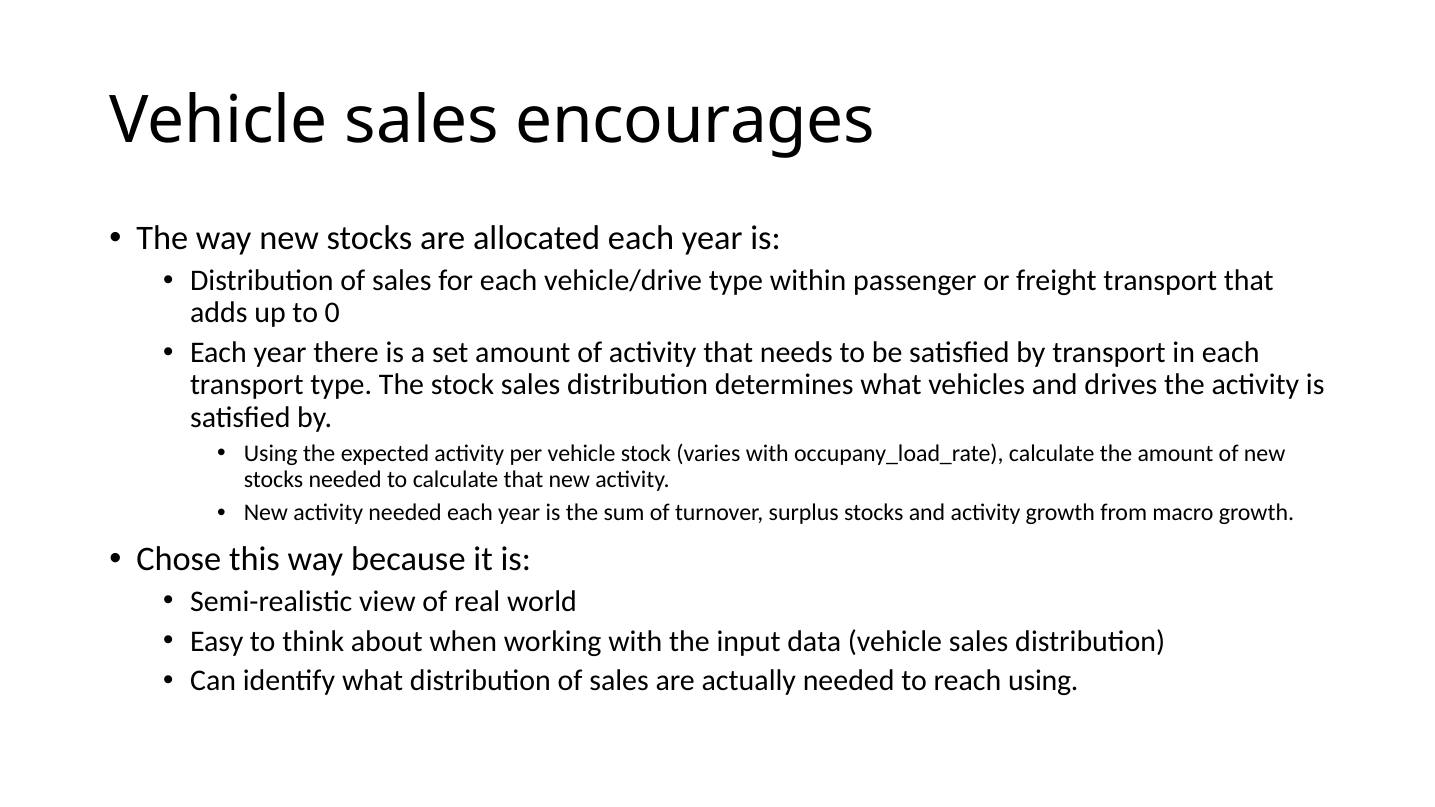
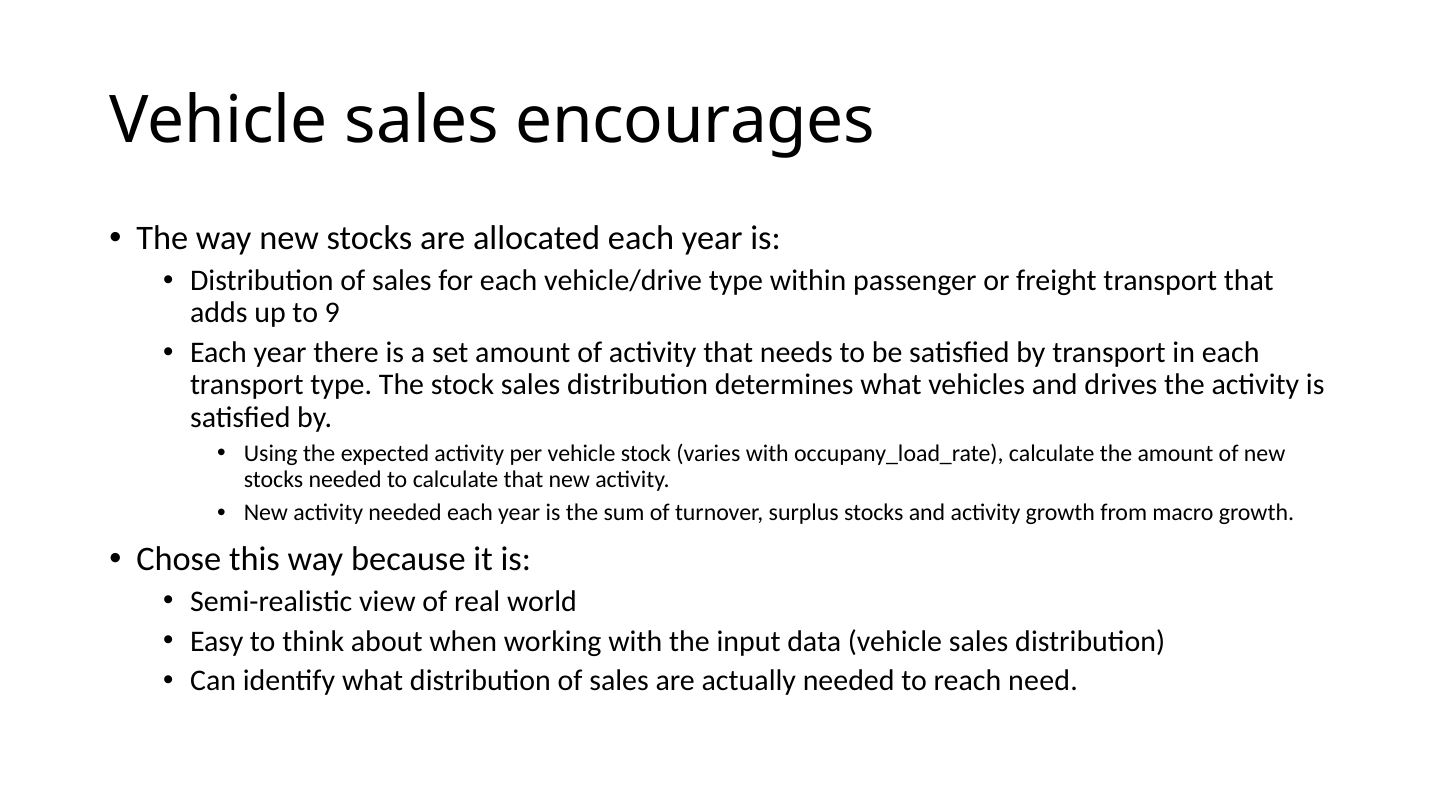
0: 0 -> 9
reach using: using -> need
